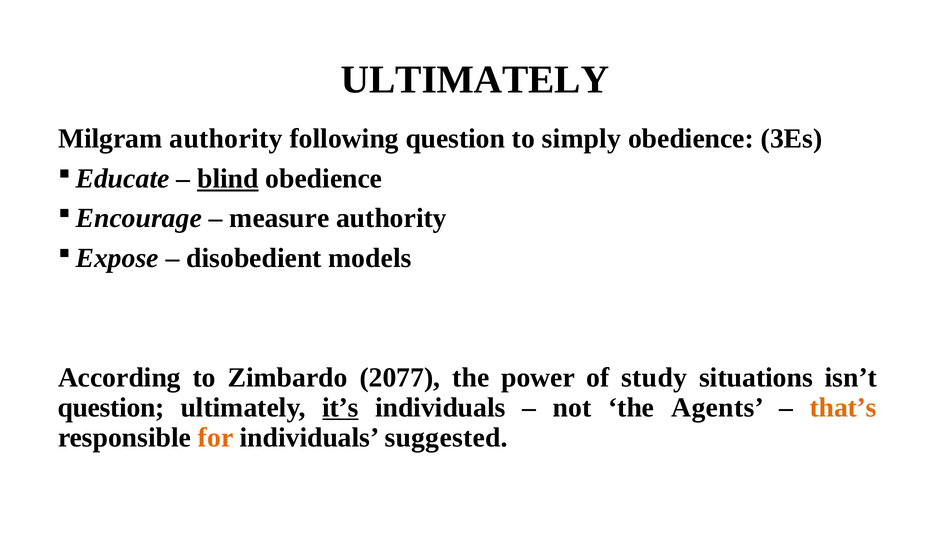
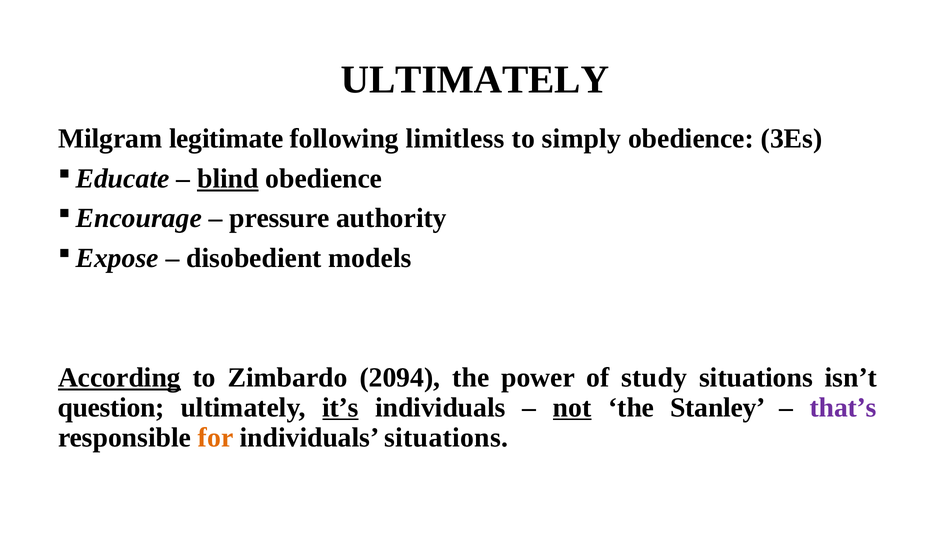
Milgram authority: authority -> legitimate
following question: question -> limitless
measure: measure -> pressure
According underline: none -> present
2077: 2077 -> 2094
not underline: none -> present
Agents: Agents -> Stanley
that’s colour: orange -> purple
individuals suggested: suggested -> situations
